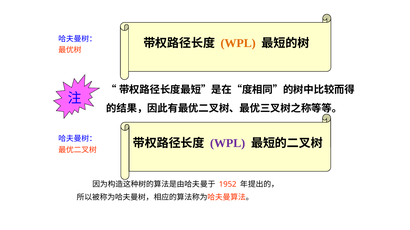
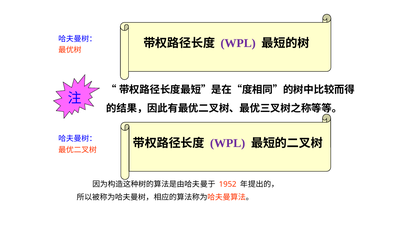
WPL at (238, 43) colour: orange -> purple
